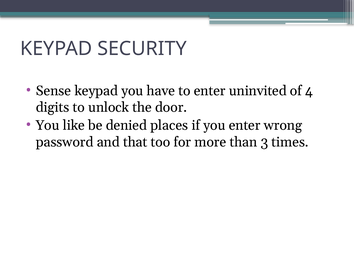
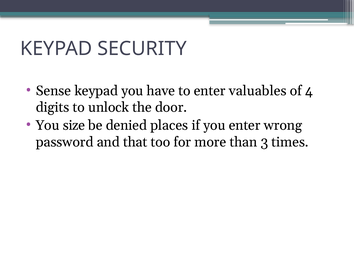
uninvited: uninvited -> valuables
like: like -> size
